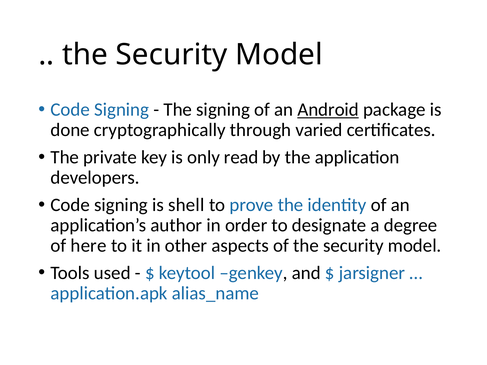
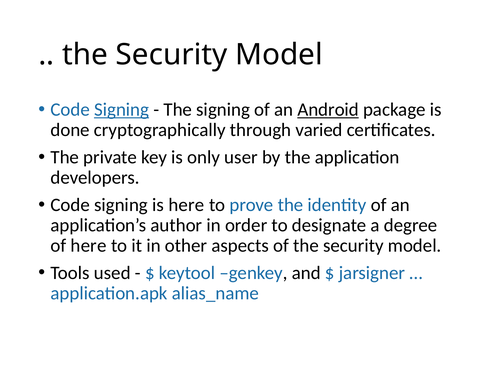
Signing at (122, 110) underline: none -> present
read: read -> user
is shell: shell -> here
